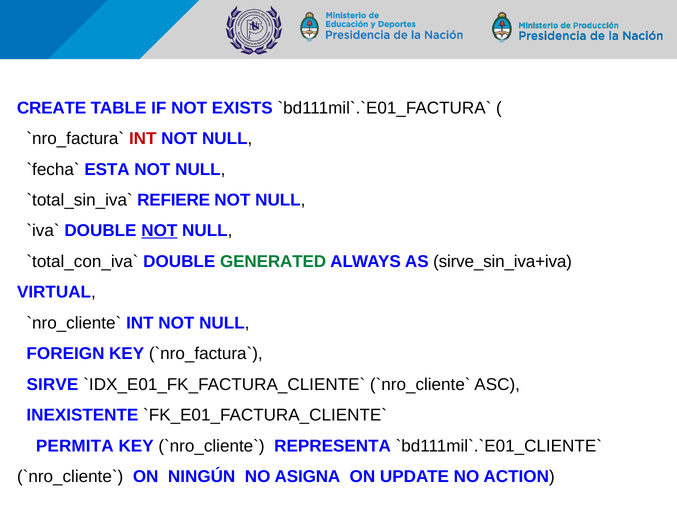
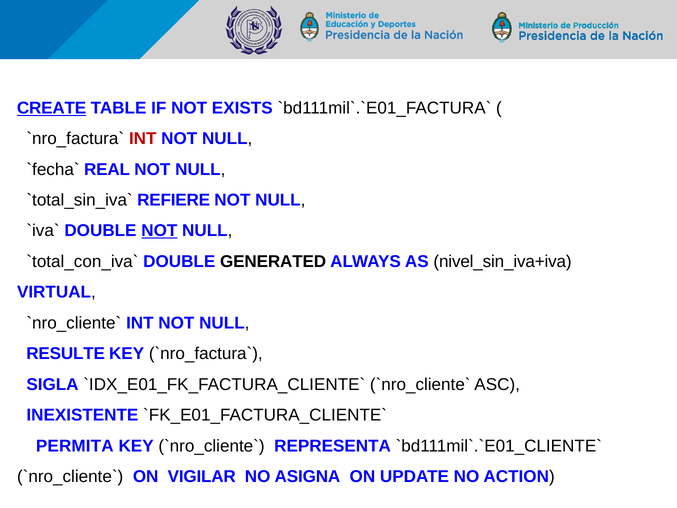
CREATE underline: none -> present
ESTA: ESTA -> REAL
GENERATED colour: green -> black
sirve_sin_iva+iva: sirve_sin_iva+iva -> nivel_sin_iva+iva
FOREIGN: FOREIGN -> RESULTE
SIRVE: SIRVE -> SIGLA
NINGÚN: NINGÚN -> VIGILAR
